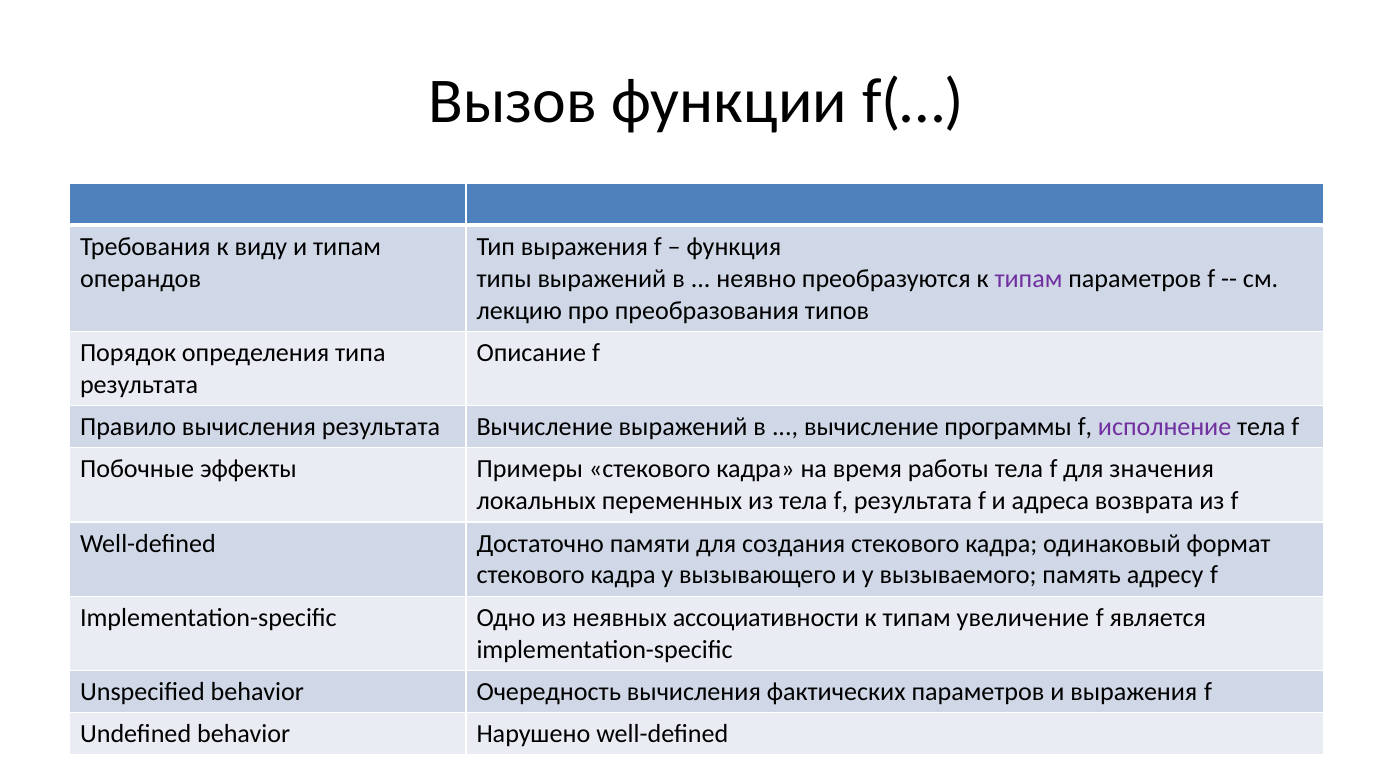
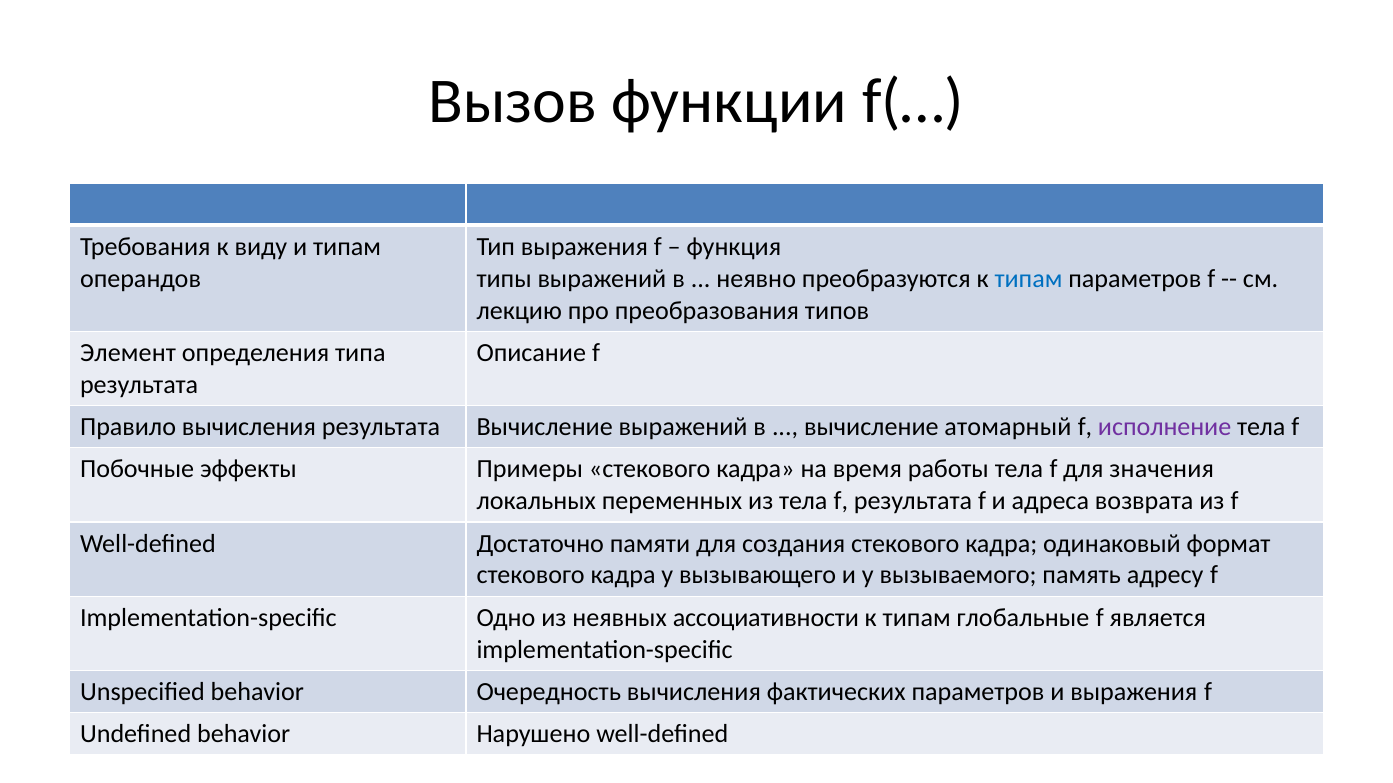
типам at (1028, 279) colour: purple -> blue
Порядок: Порядок -> Элемент
программы: программы -> атомарный
увеличение: увеличение -> глобальные
